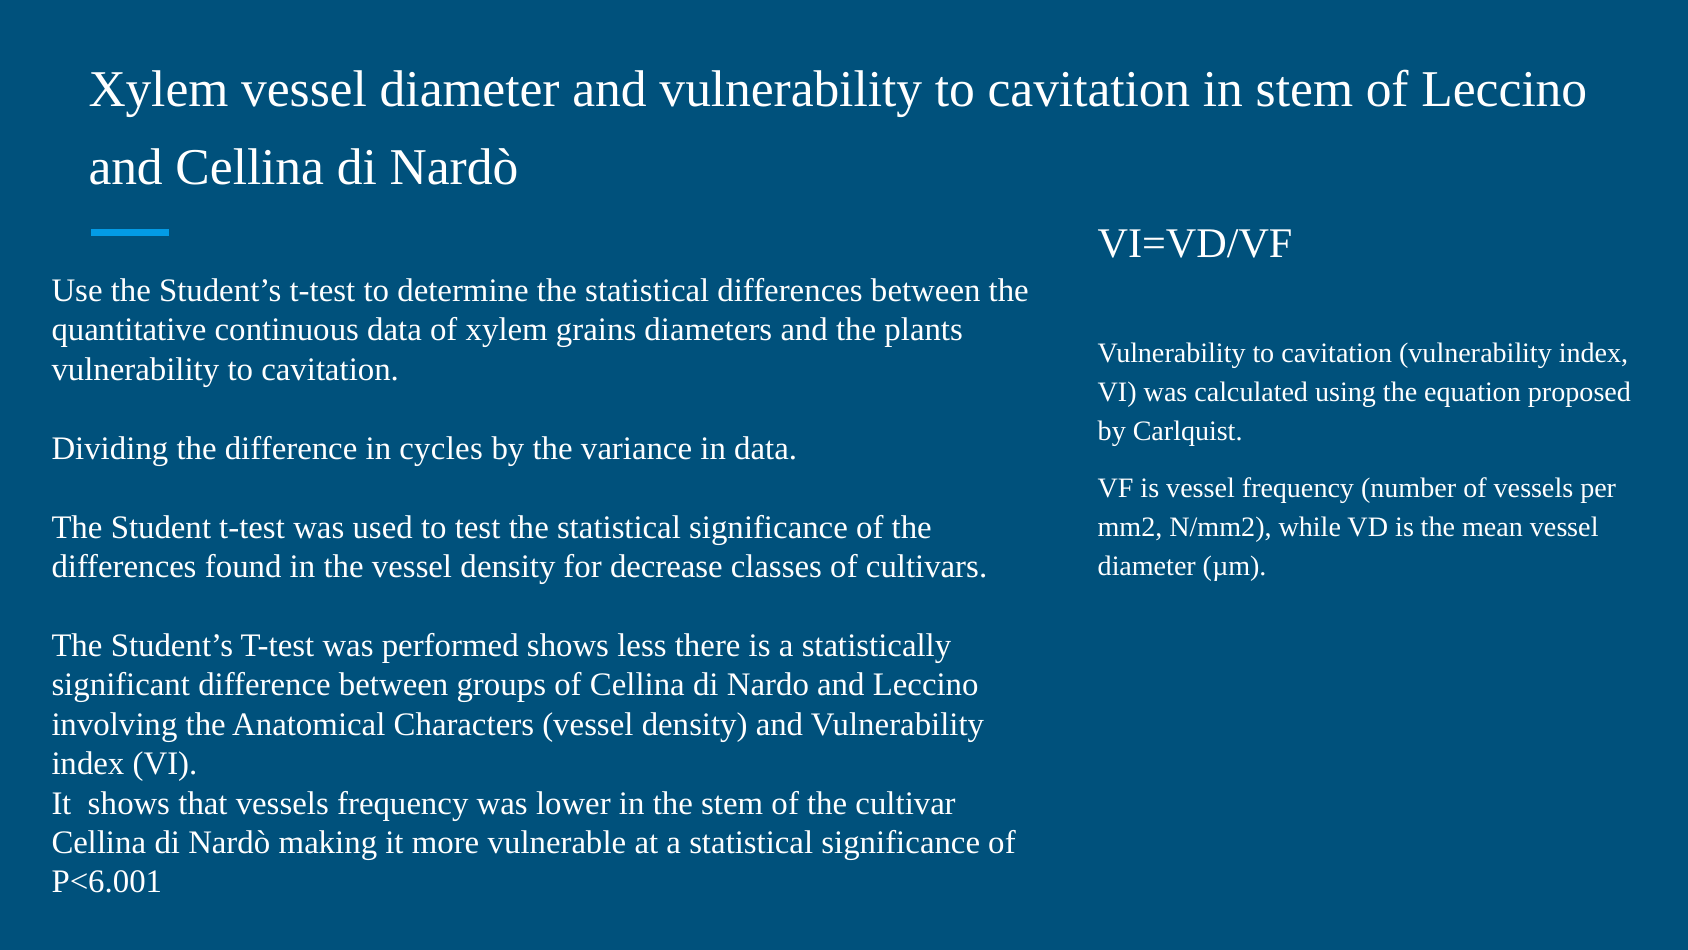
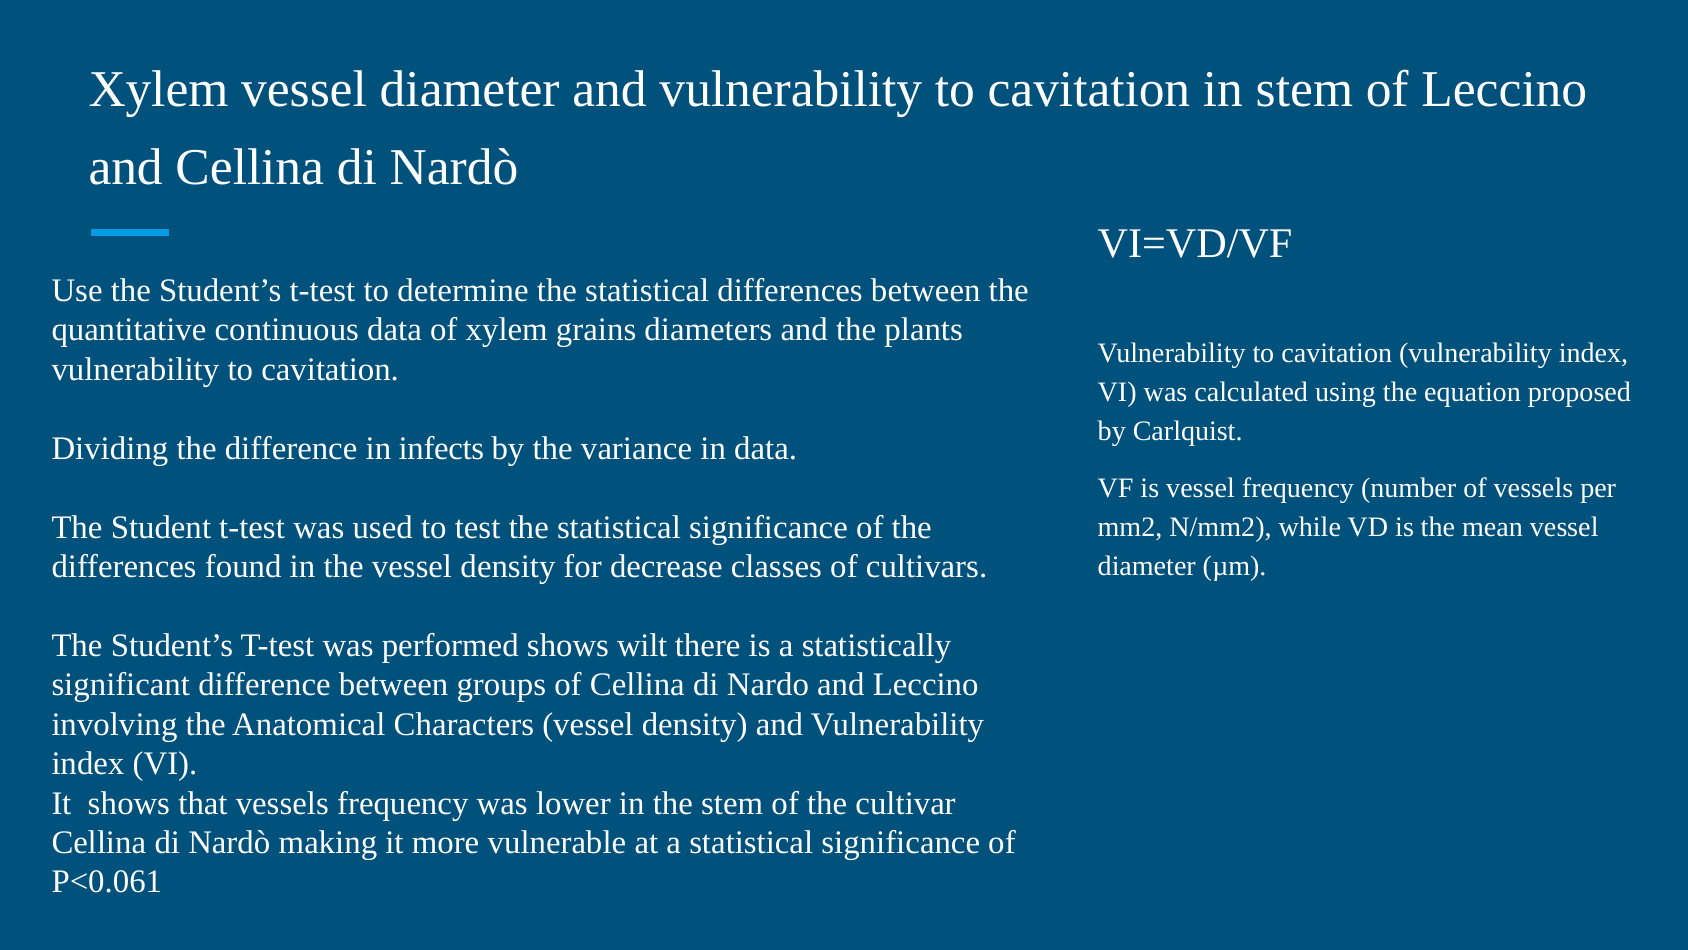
cycles: cycles -> infects
less: less -> wilt
P<6.001: P<6.001 -> P<0.061
